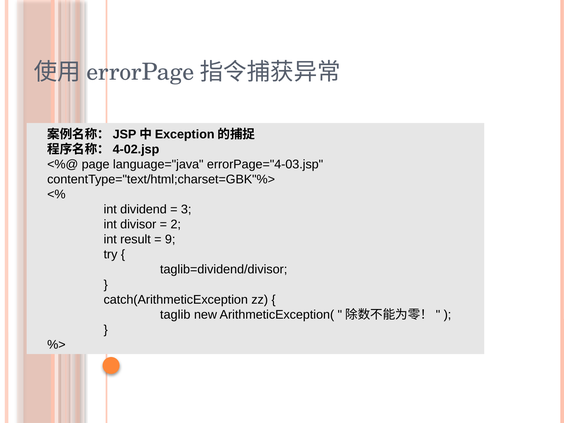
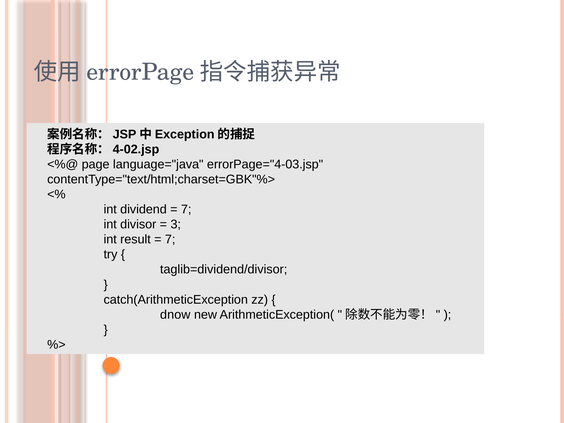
3 at (186, 209): 3 -> 7
2: 2 -> 3
9 at (170, 239): 9 -> 7
taglib: taglib -> dnow
